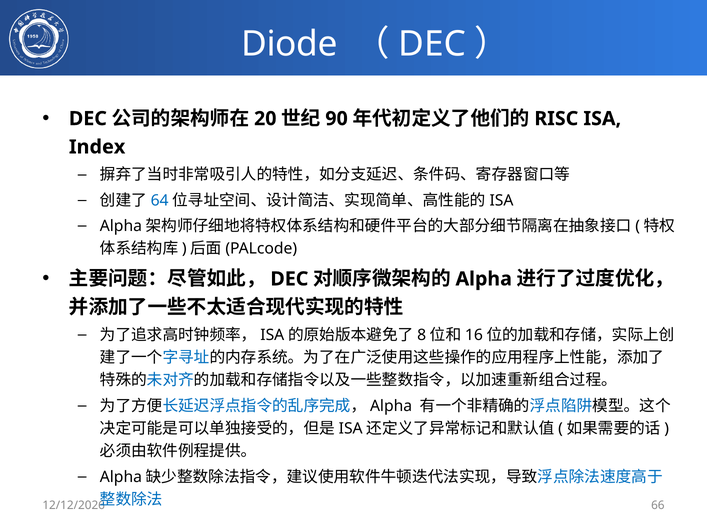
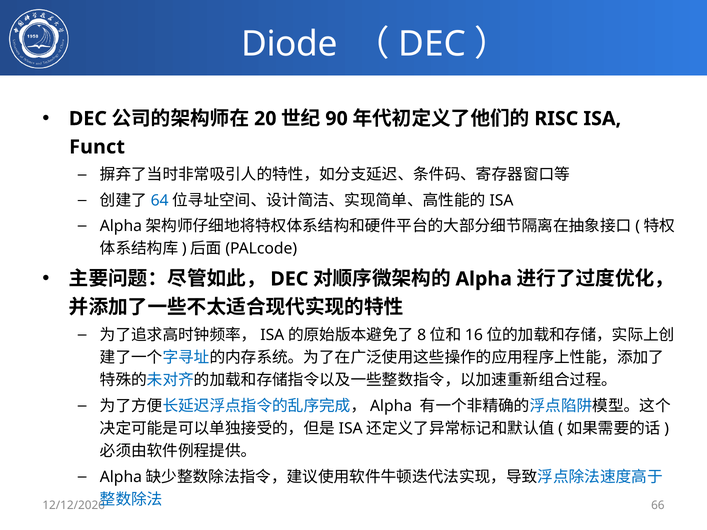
Index: Index -> Funct
